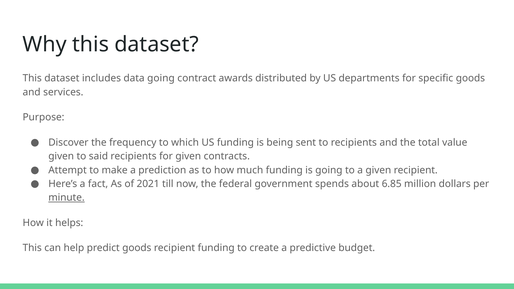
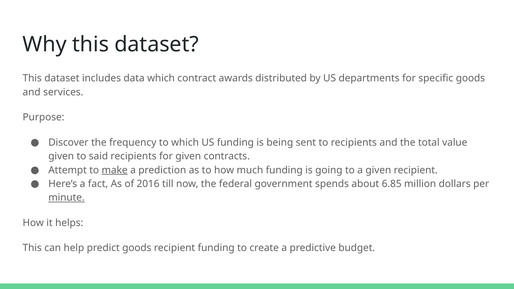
data going: going -> which
make underline: none -> present
2021: 2021 -> 2016
